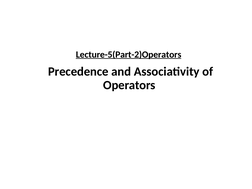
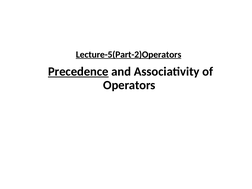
Precedence underline: none -> present
